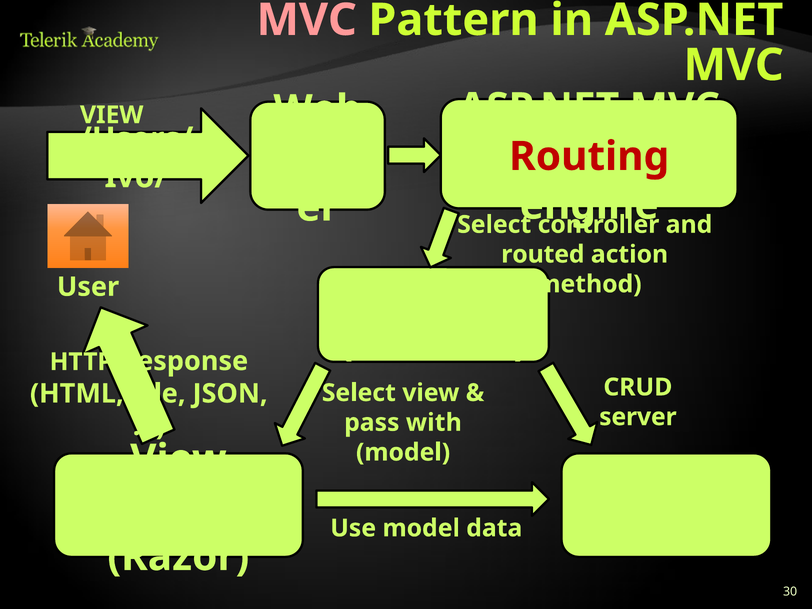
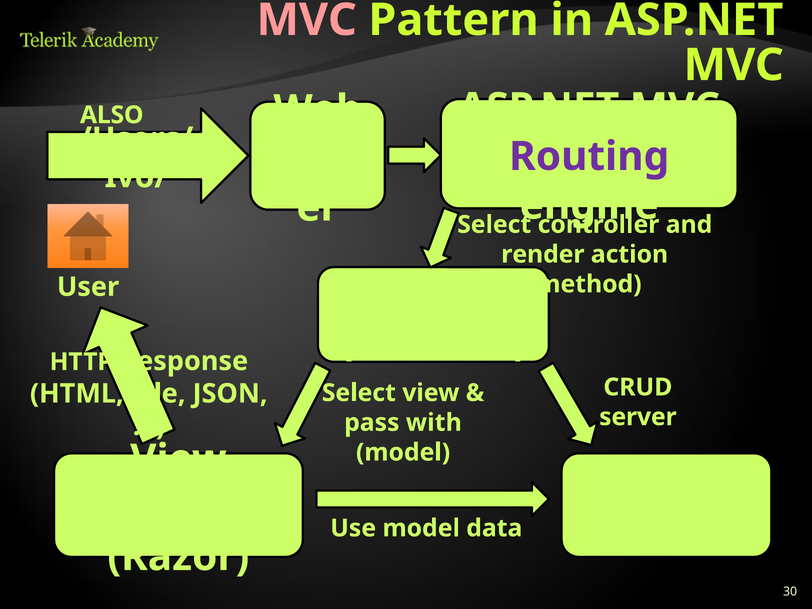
VIEW at (112, 115): VIEW -> ALSO
Routing colour: red -> purple
routed: routed -> render
